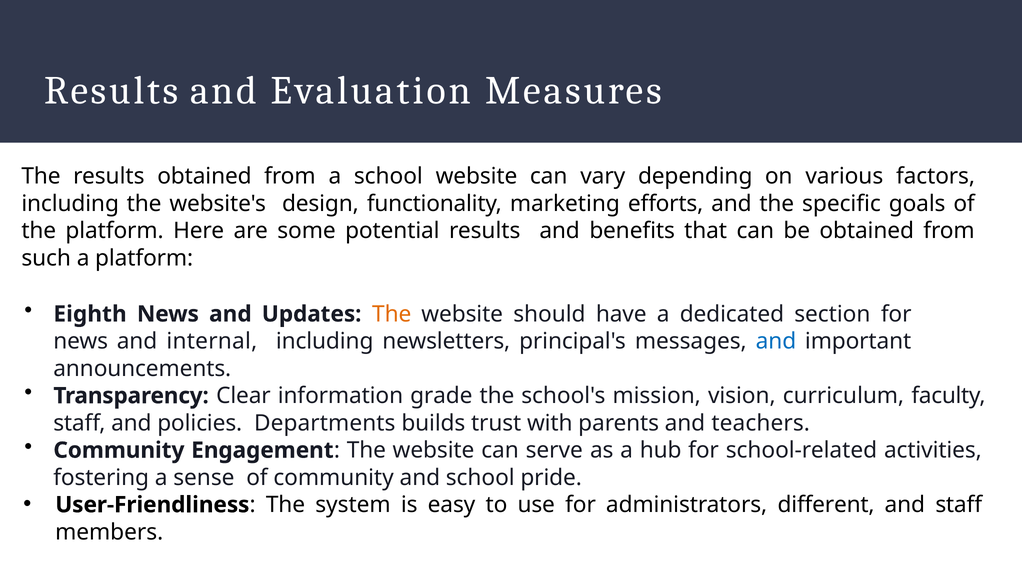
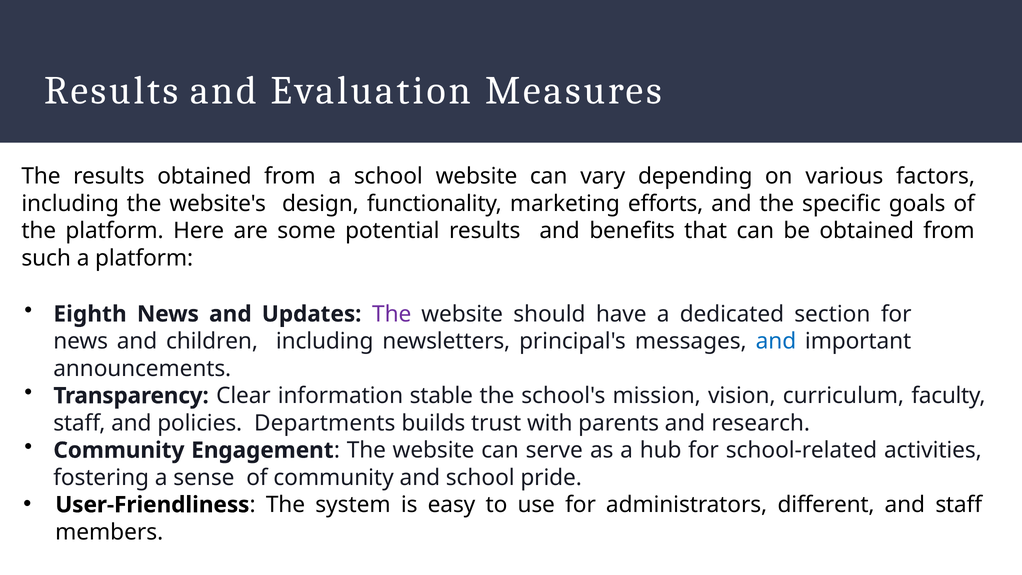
The at (392, 314) colour: orange -> purple
internal: internal -> children
grade: grade -> stable
teachers: teachers -> research
